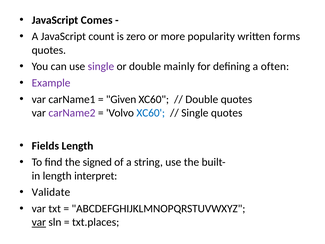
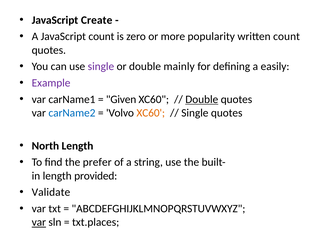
Comes: Comes -> Create
written forms: forms -> count
often: often -> easily
Double at (202, 99) underline: none -> present
carName2 colour: purple -> blue
XC60 at (151, 113) colour: blue -> orange
Fields: Fields -> North
signed: signed -> prefer
interpret: interpret -> provided
